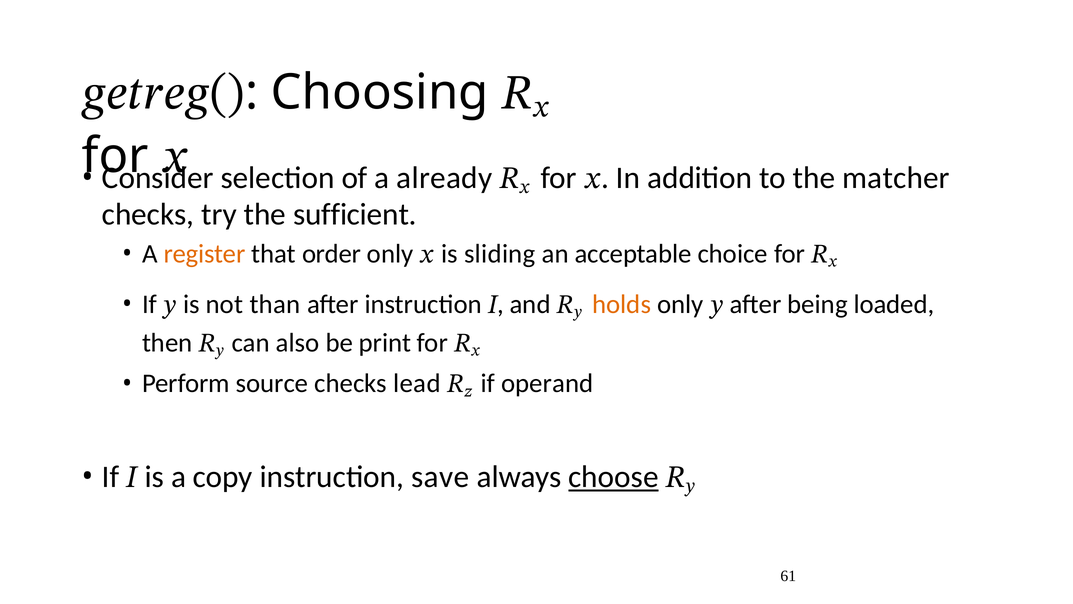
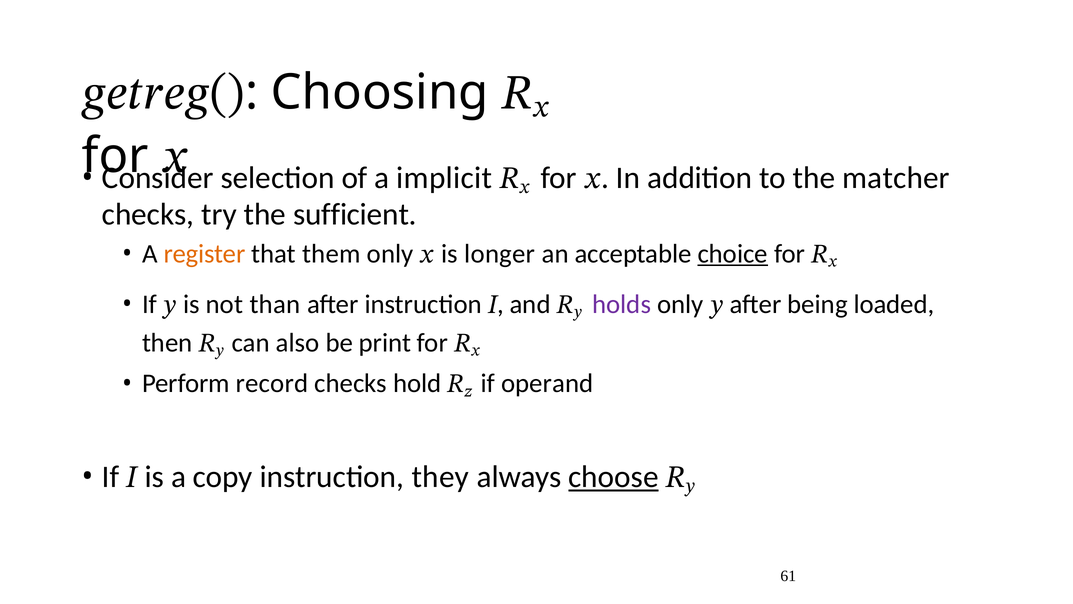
already: already -> implicit
sliding: sliding -> longer
choice underline: none -> present
order: order -> them
holds colour: orange -> purple
source: source -> record
lead: lead -> hold
save: save -> they
